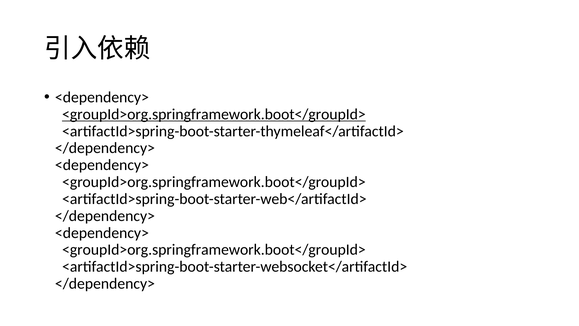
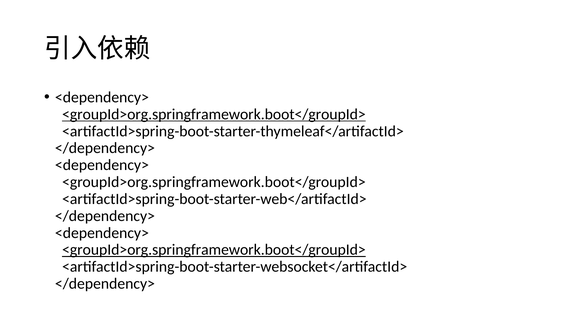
<groupId>org.springframework.boot</groupId> at (214, 250) underline: none -> present
